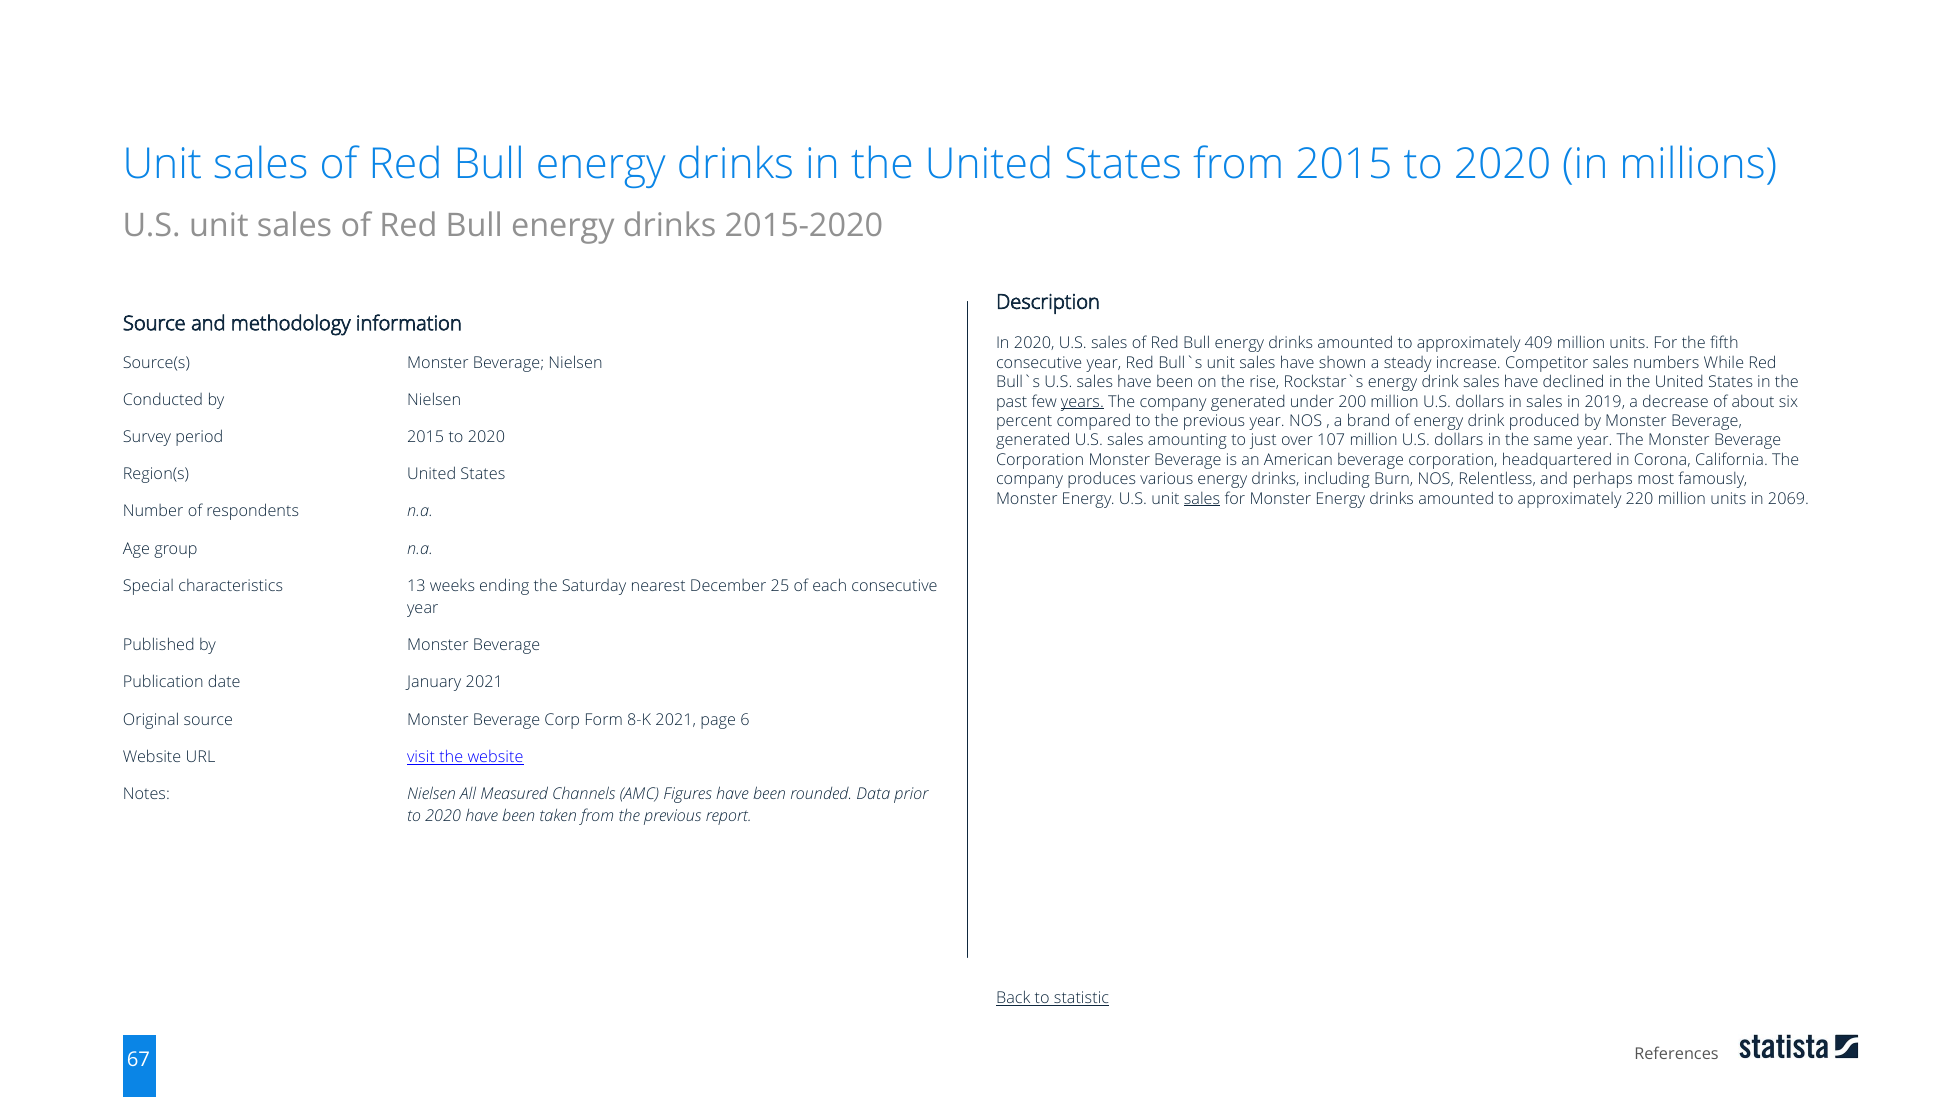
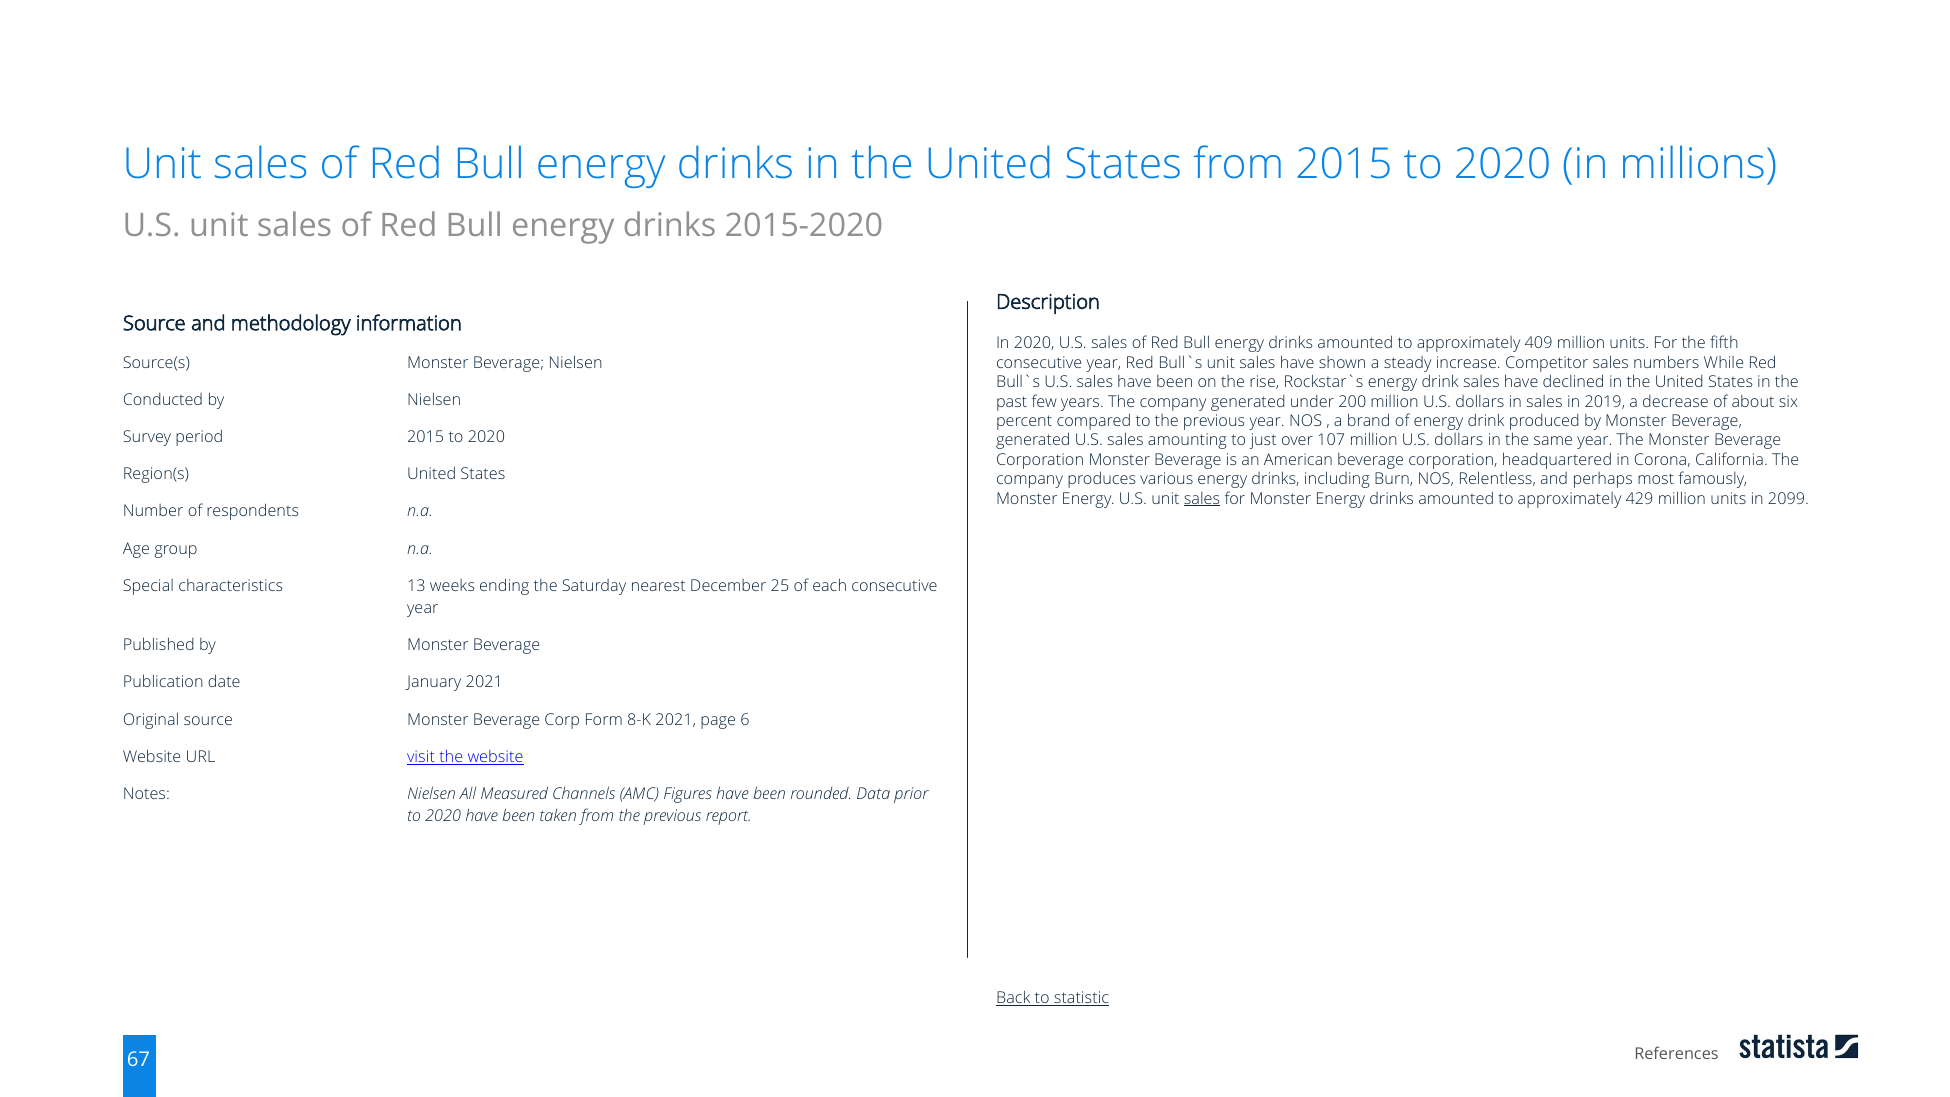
years underline: present -> none
220: 220 -> 429
2069: 2069 -> 2099
